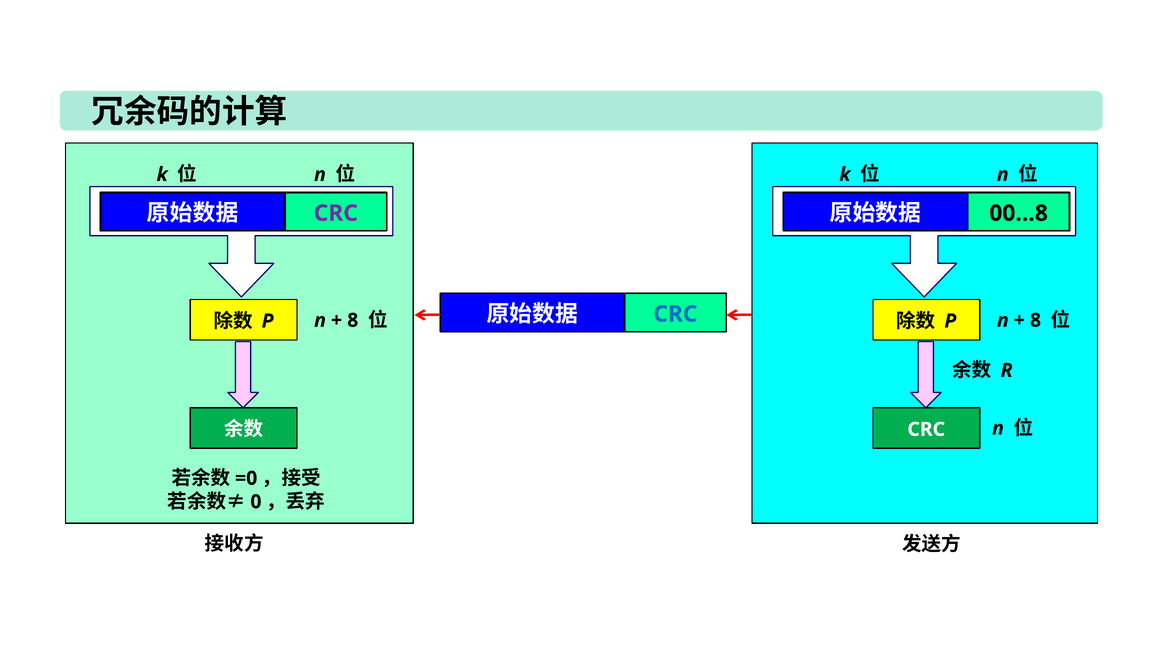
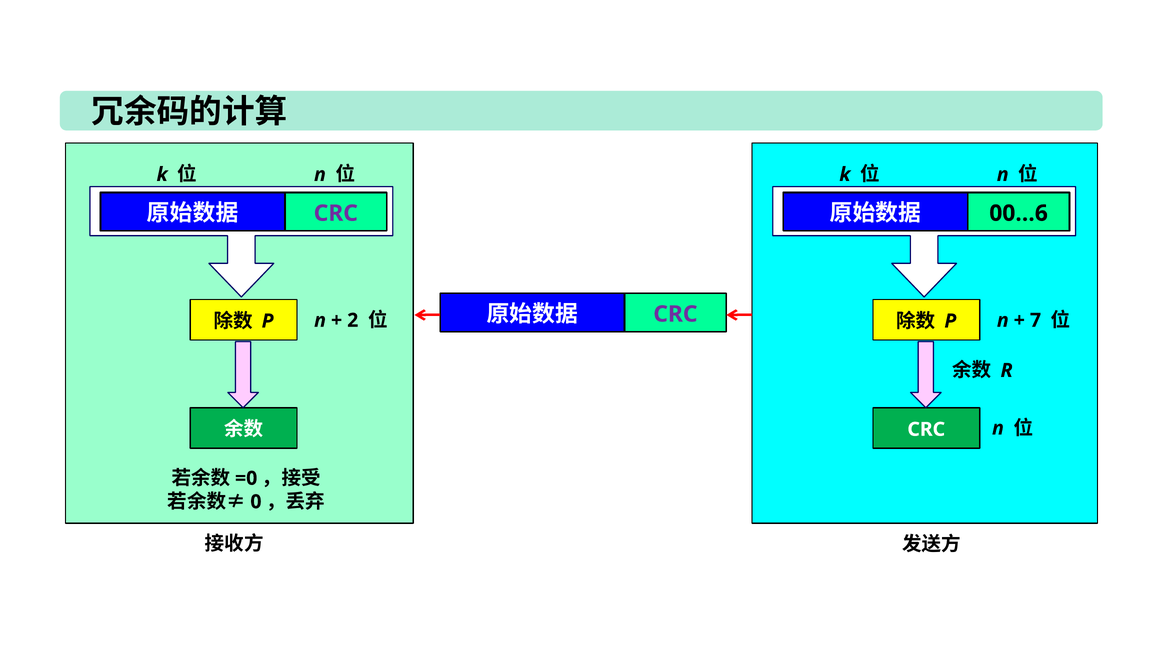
00…8: 00…8 -> 00…6
CRC at (675, 314) colour: blue -> purple
8 at (353, 320): 8 -> 2
8 at (1036, 320): 8 -> 7
